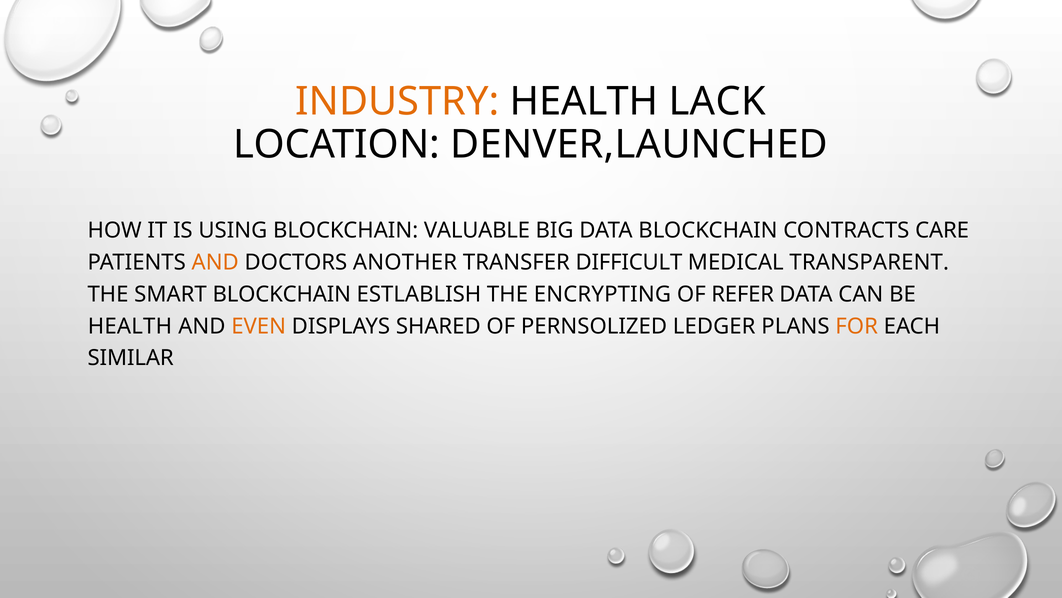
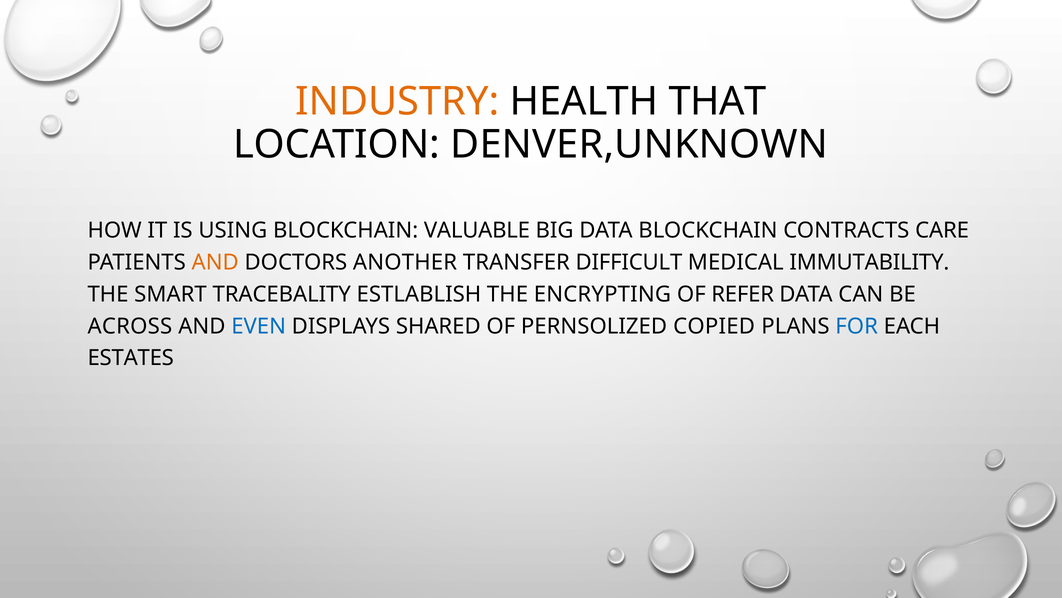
LACK: LACK -> THAT
DENVER,LAUNCHED: DENVER,LAUNCHED -> DENVER,UNKNOWN
TRANSPARENT: TRANSPARENT -> IMMUTABILITY
SMART BLOCKCHAIN: BLOCKCHAIN -> TRACEBALITY
HEALTH at (130, 326): HEALTH -> ACROSS
EVEN colour: orange -> blue
LEDGER: LEDGER -> COPIED
FOR colour: orange -> blue
SIMILAR: SIMILAR -> ESTATES
